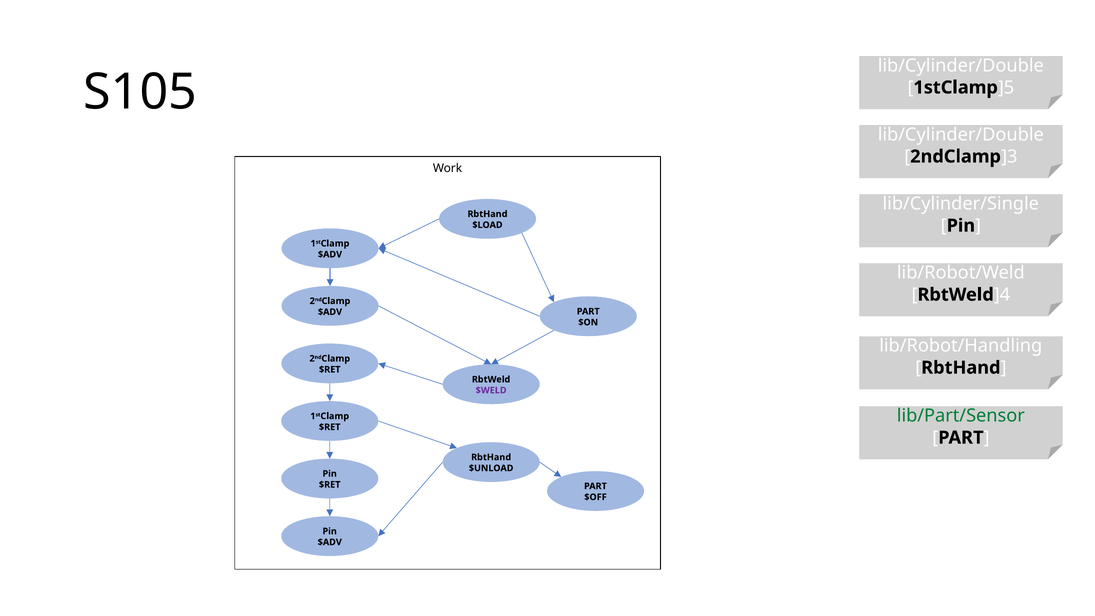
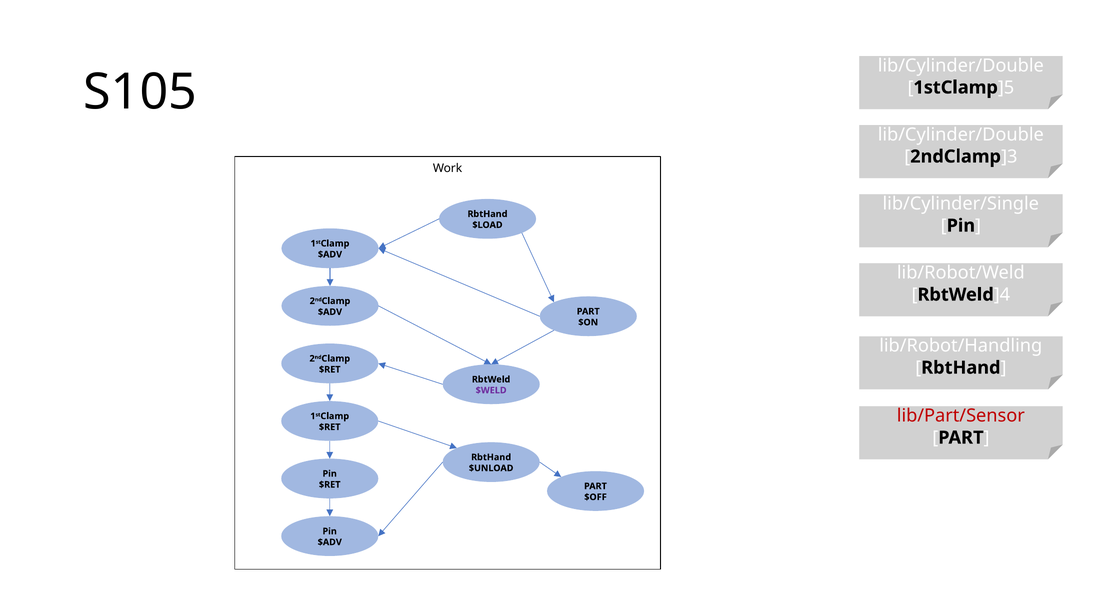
lib/Part/Sensor colour: green -> red
